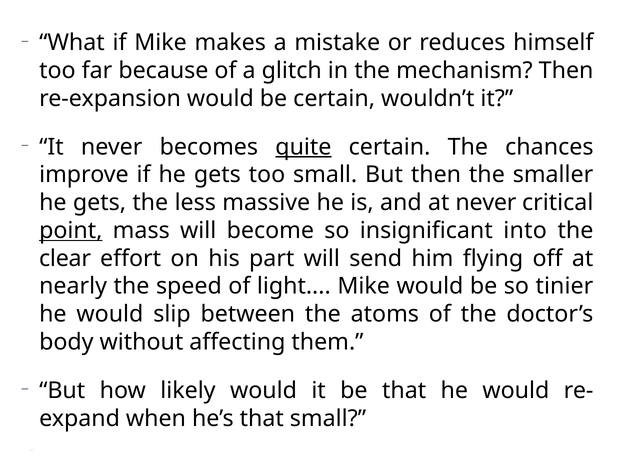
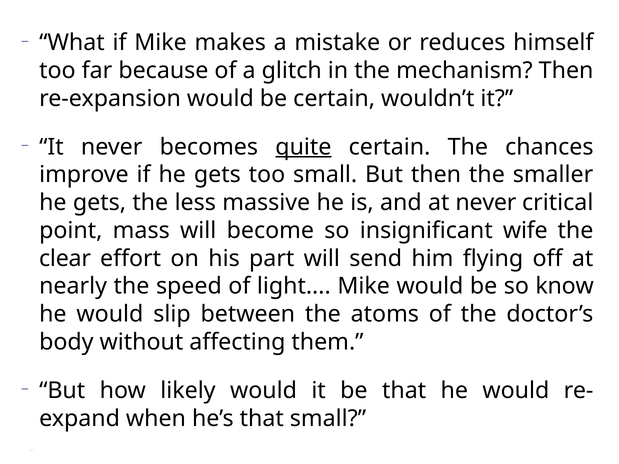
point underline: present -> none
into: into -> wife
tinier: tinier -> know
